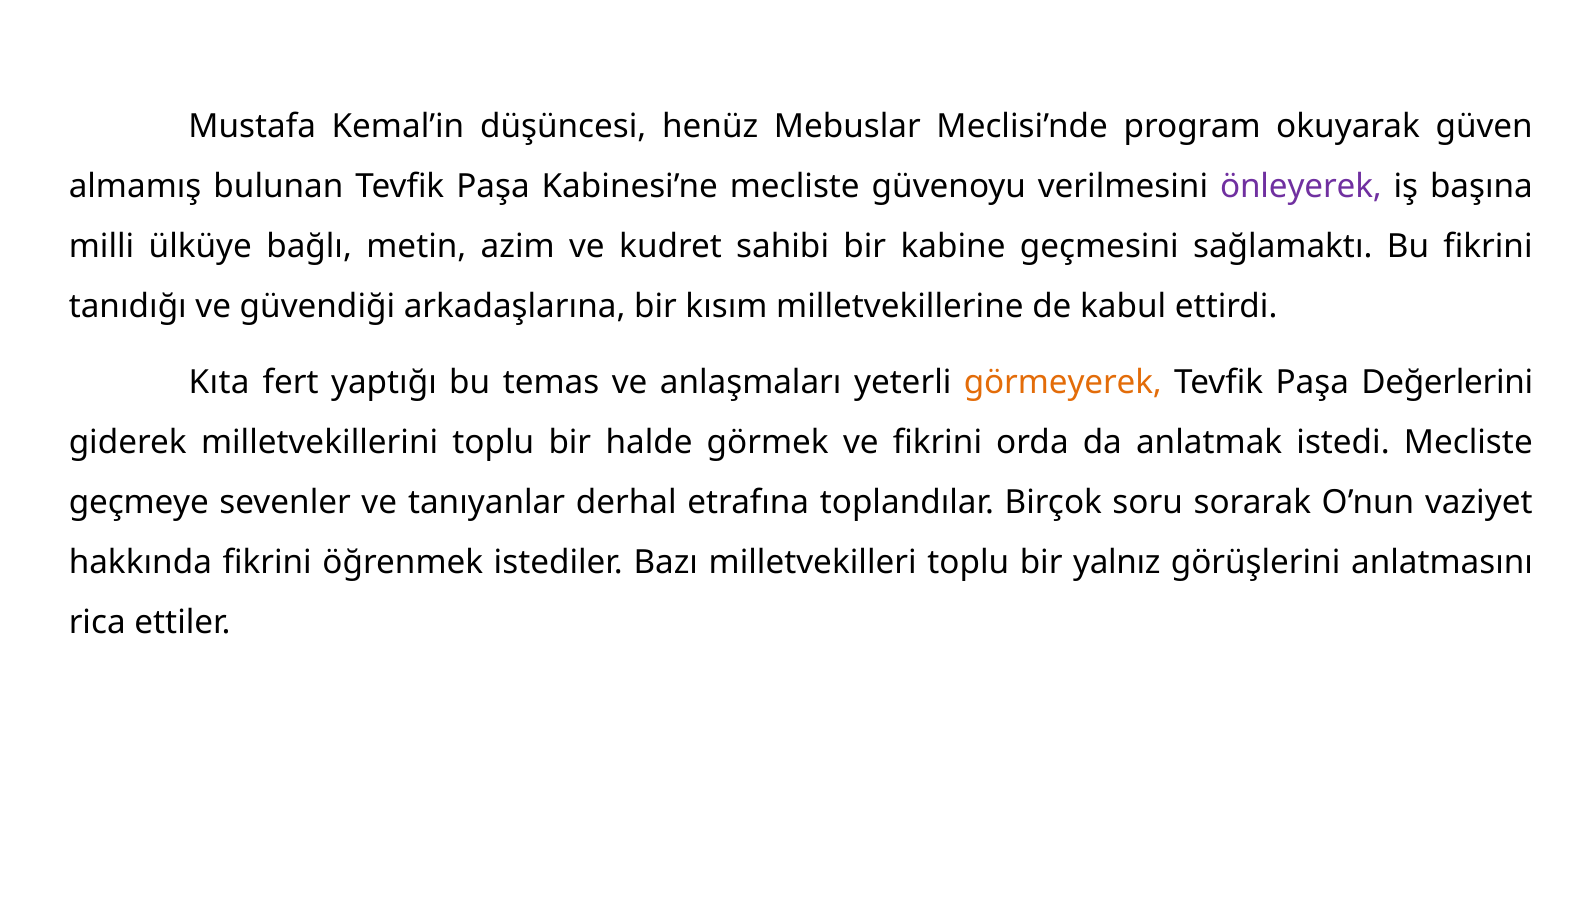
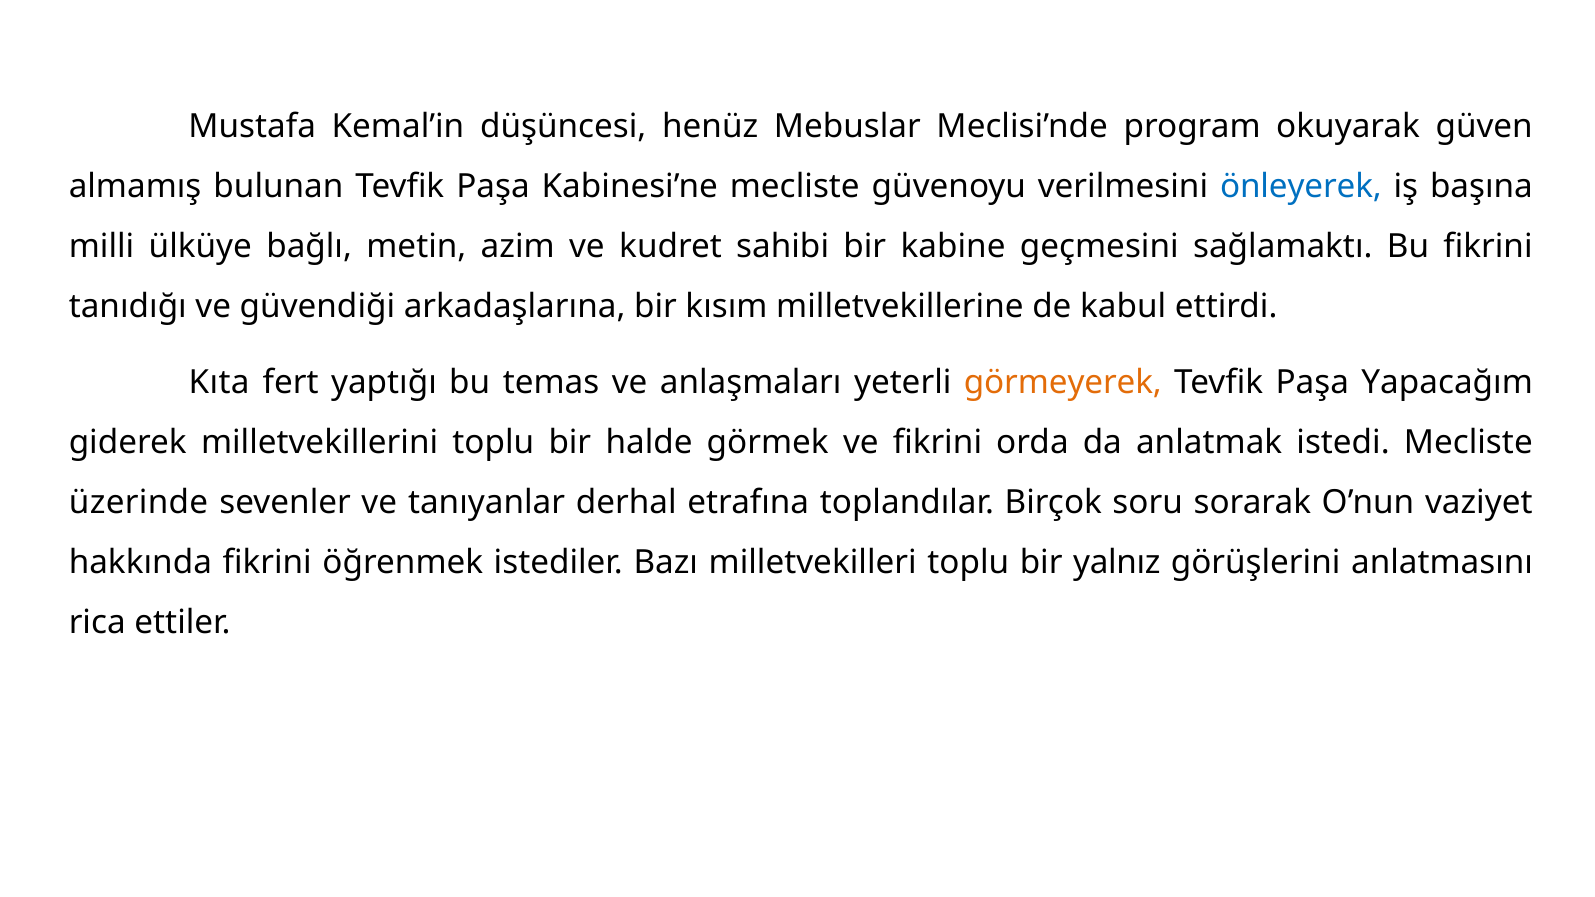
önleyerek colour: purple -> blue
Değerlerini: Değerlerini -> Yapacağım
geçmeye: geçmeye -> üzerinde
